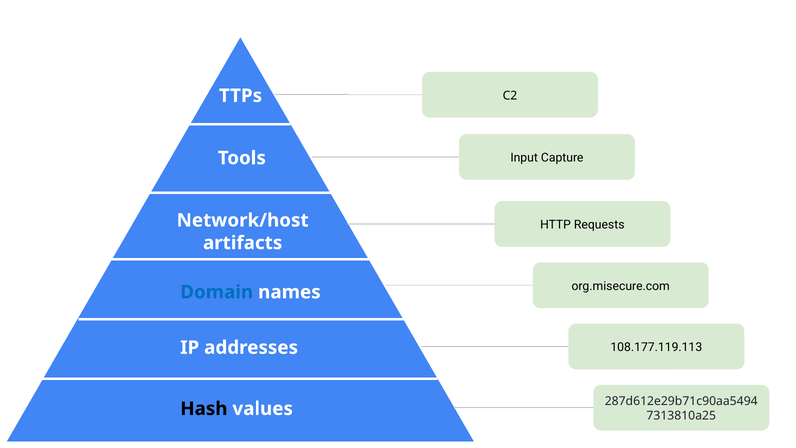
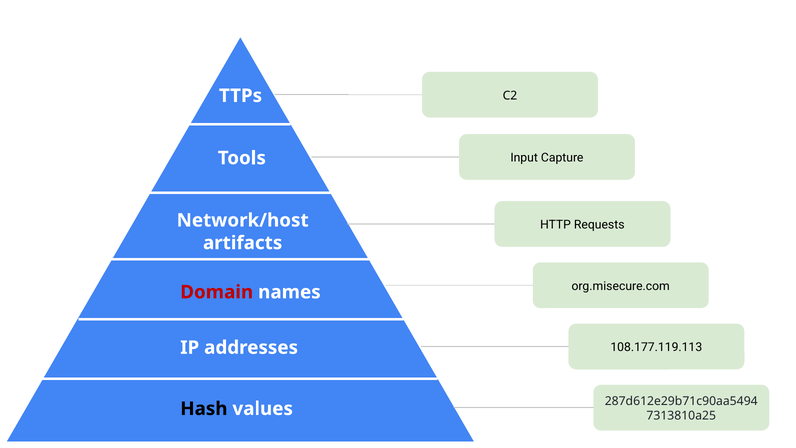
Domain colour: blue -> red
